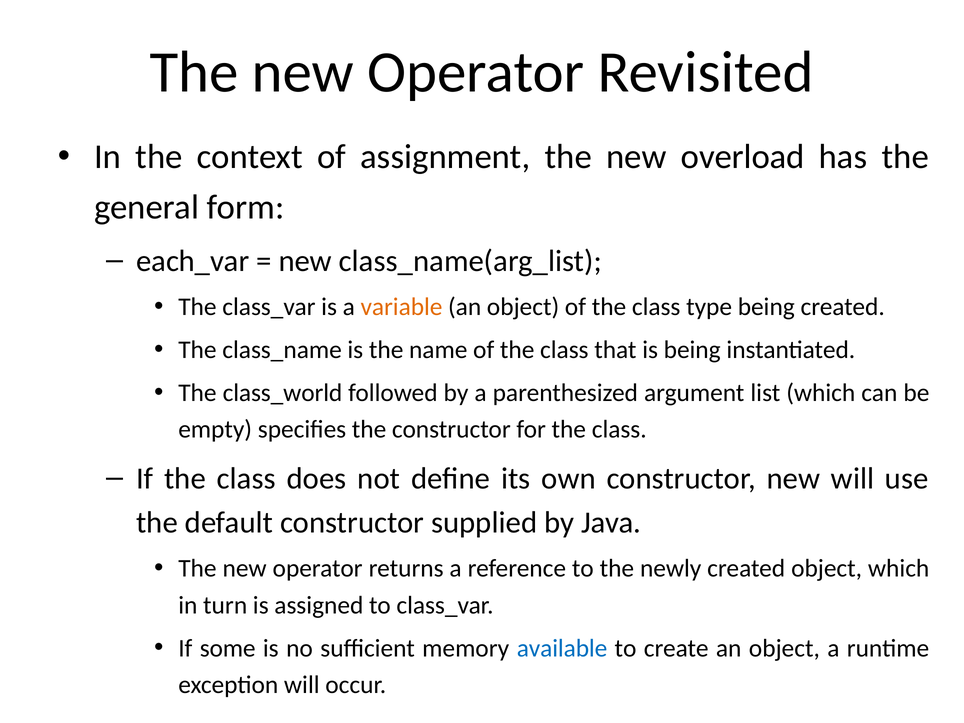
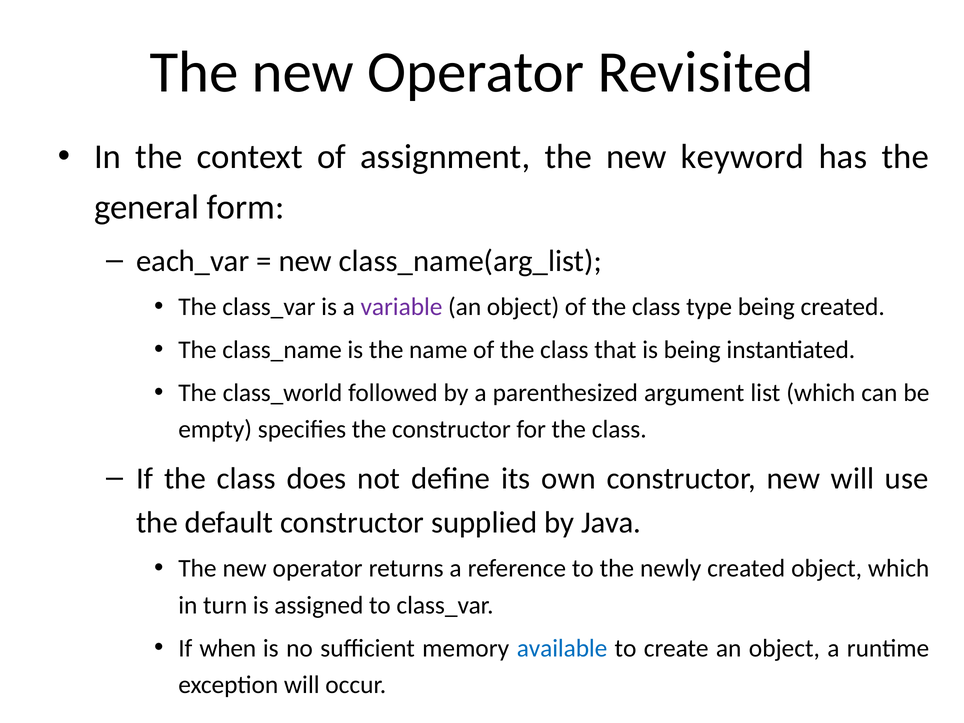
overload: overload -> keyword
variable colour: orange -> purple
some: some -> when
